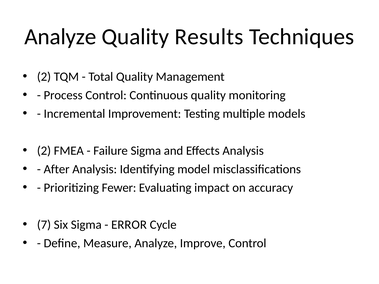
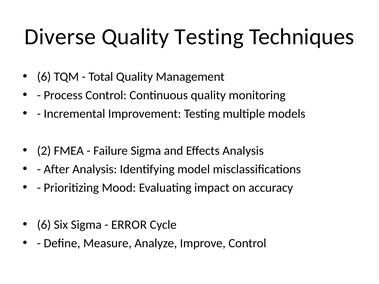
Analyze at (60, 37): Analyze -> Diverse
Quality Results: Results -> Testing
2 at (44, 77): 2 -> 6
Fewer: Fewer -> Mood
7 at (44, 225): 7 -> 6
